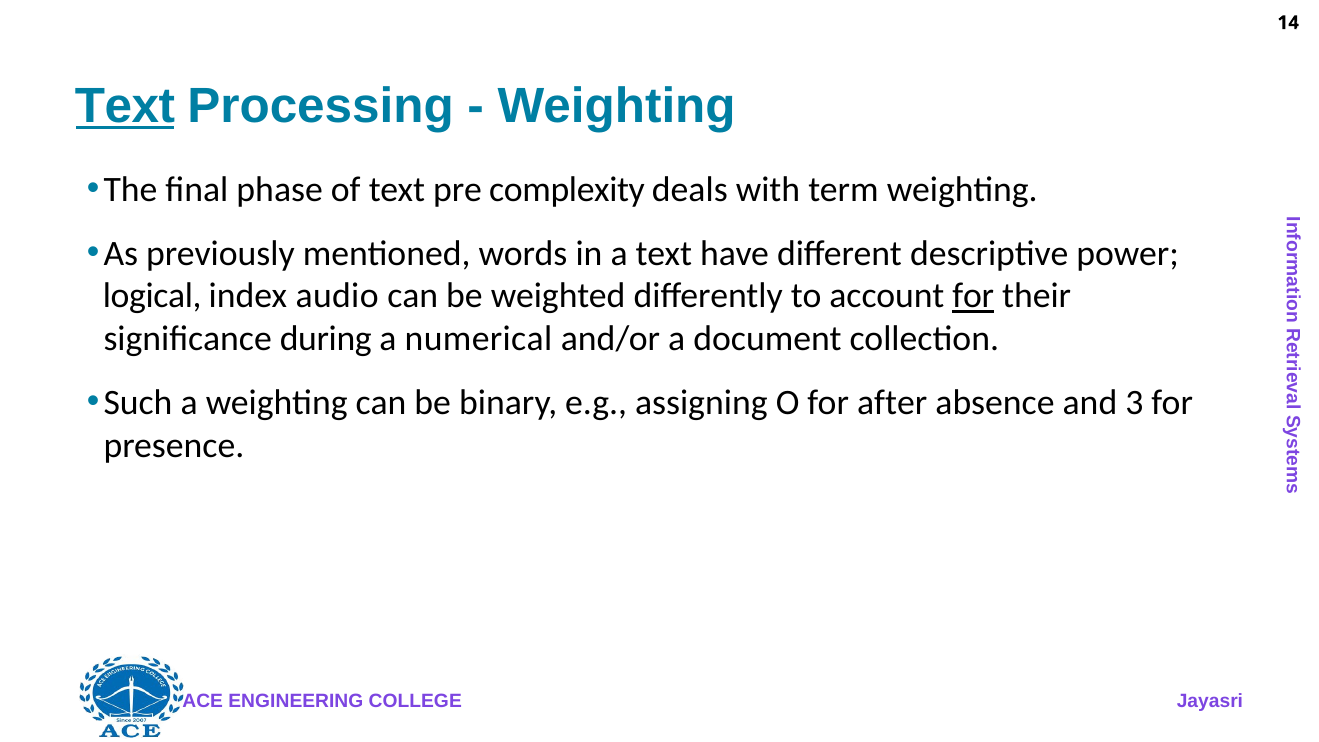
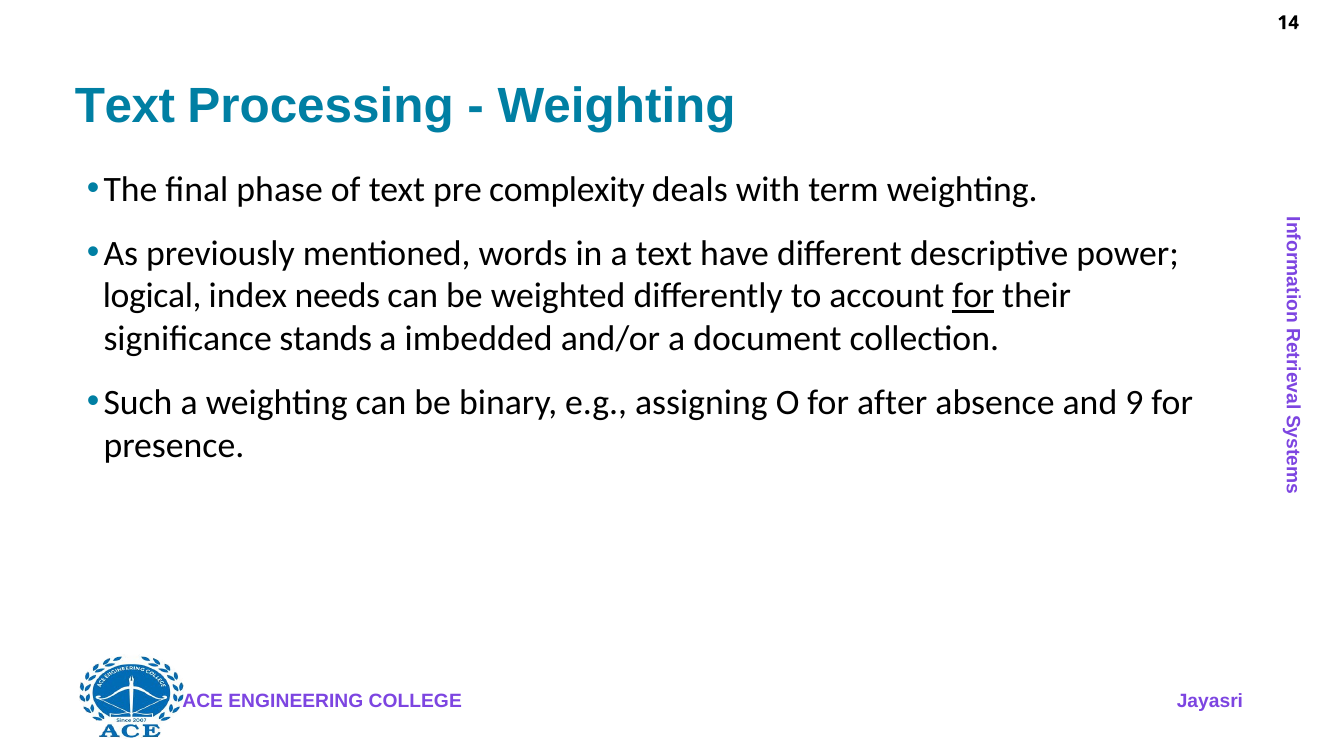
Text at (125, 106) underline: present -> none
audio: audio -> needs
during: during -> stands
numerical: numerical -> imbedded
3: 3 -> 9
